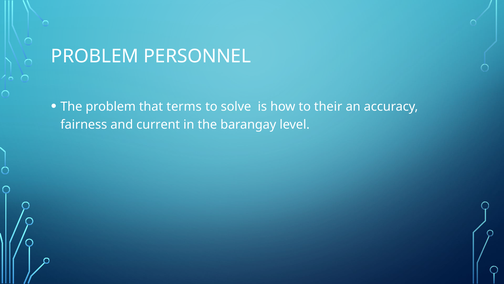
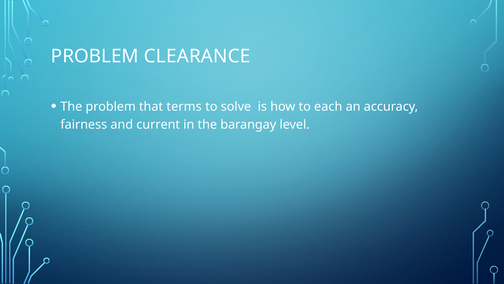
PERSONNEL: PERSONNEL -> CLEARANCE
their: their -> each
